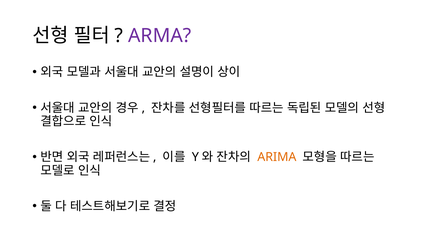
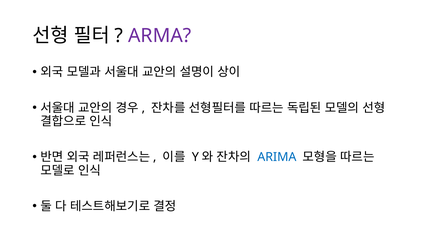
ARIMA colour: orange -> blue
